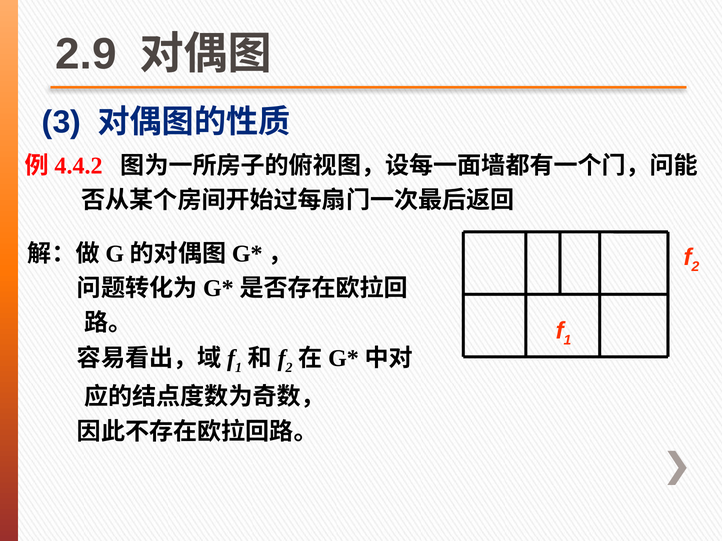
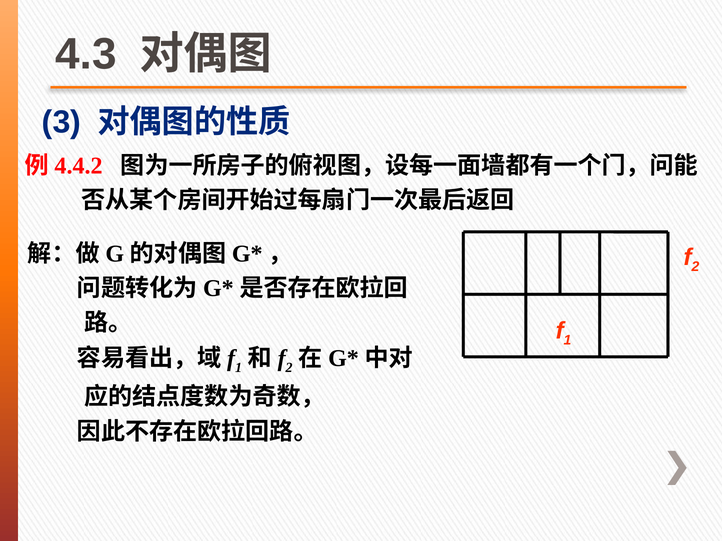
2.9: 2.9 -> 4.3
